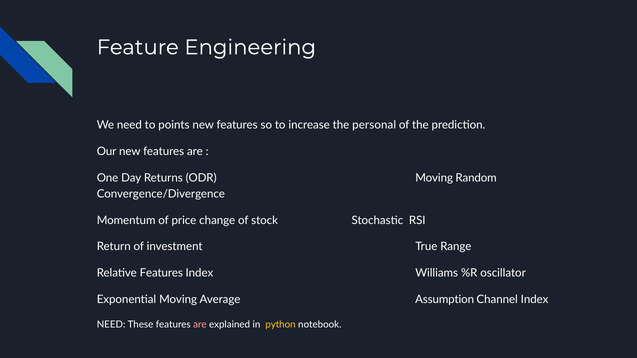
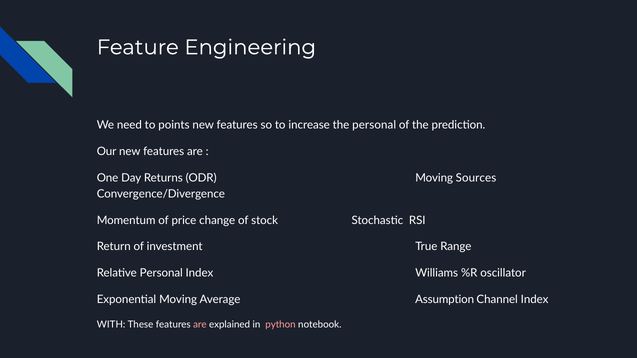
Random: Random -> Sources
Relative Features: Features -> Personal
NEED at (111, 325): NEED -> WITH
python colour: yellow -> pink
